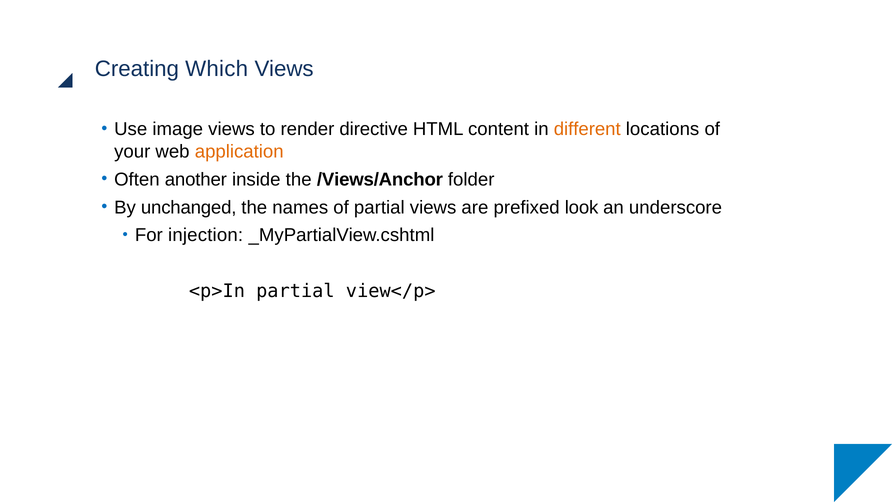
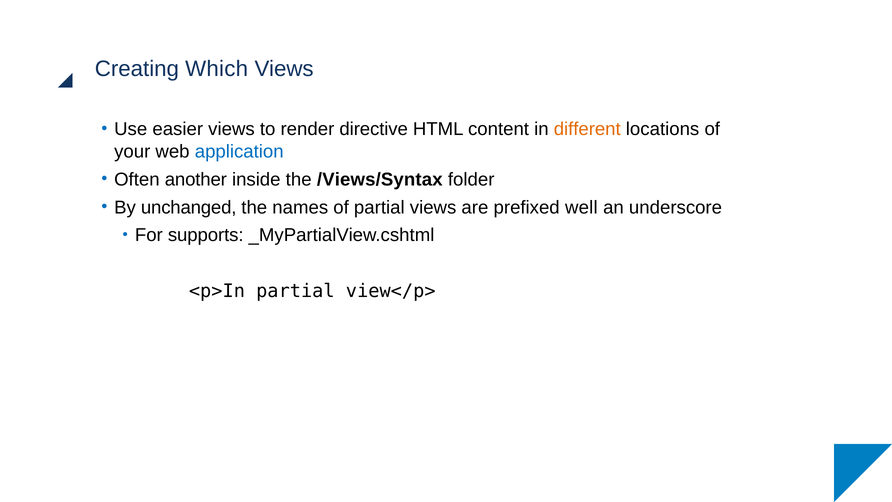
image: image -> easier
application colour: orange -> blue
/Views/Anchor: /Views/Anchor -> /Views/Syntax
look: look -> well
injection: injection -> supports
